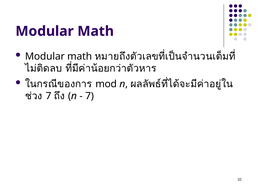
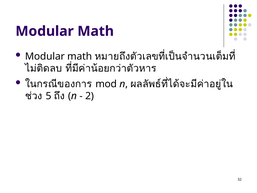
7 at (49, 96): 7 -> 5
7 at (90, 96): 7 -> 2
